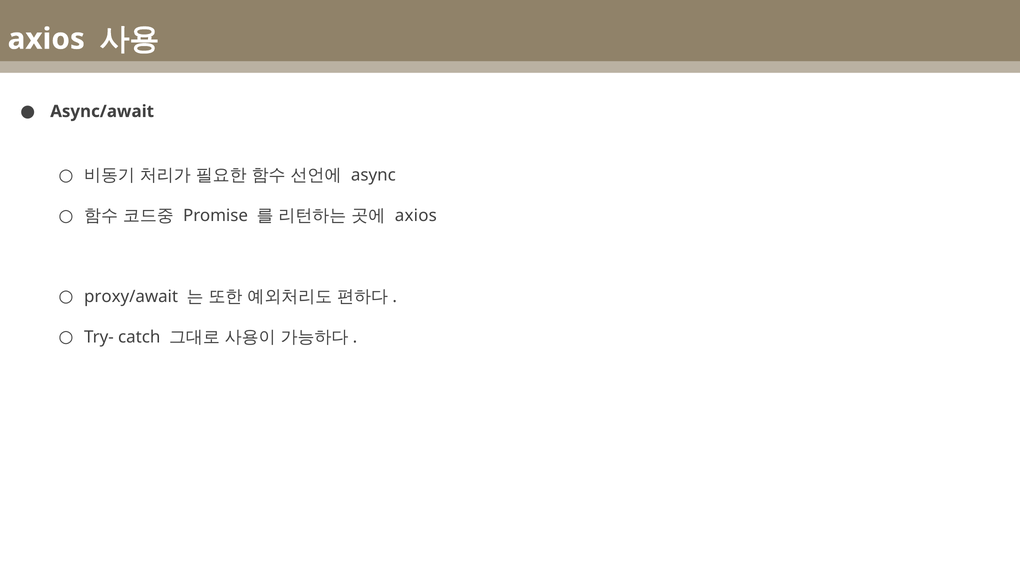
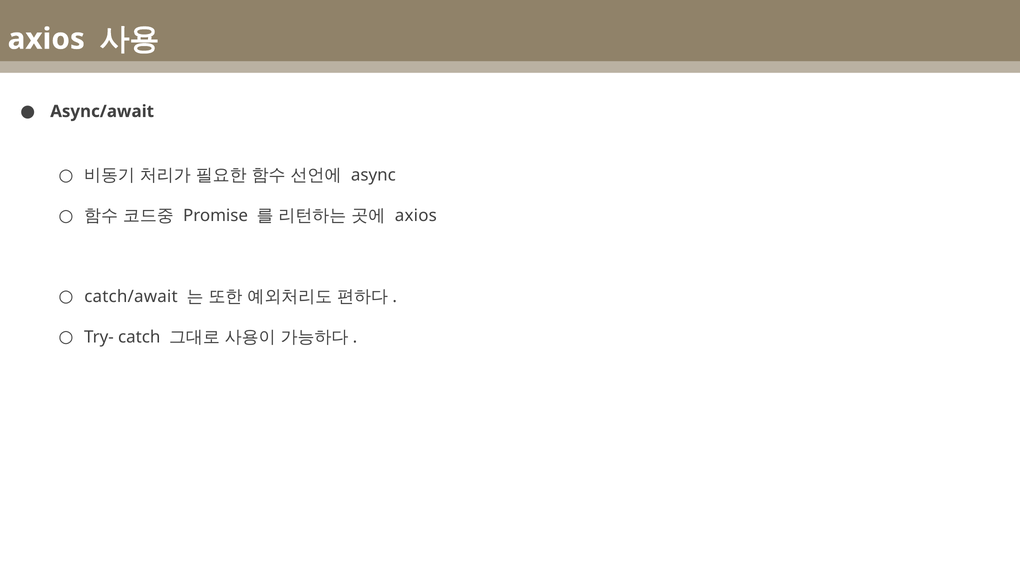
proxy/await: proxy/await -> catch/await
